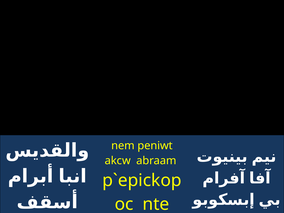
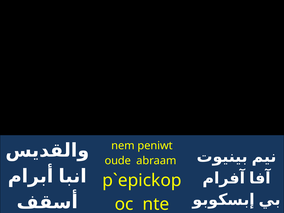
akcw: akcw -> oude
